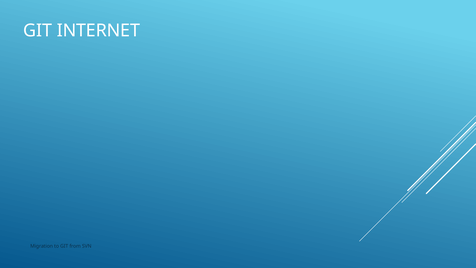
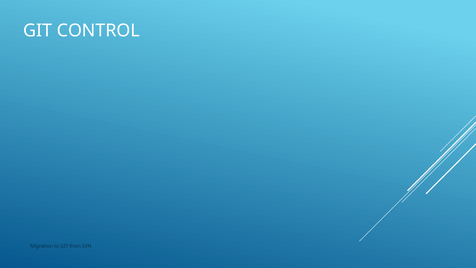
INTERNET: INTERNET -> CONTROL
